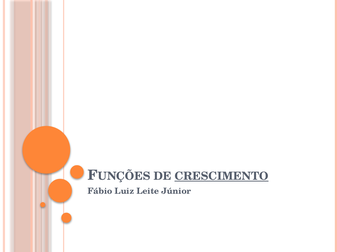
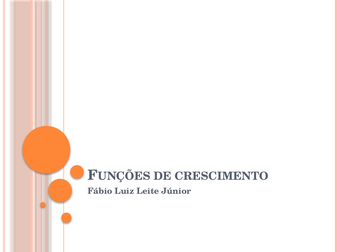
CRESCIMENTO underline: present -> none
